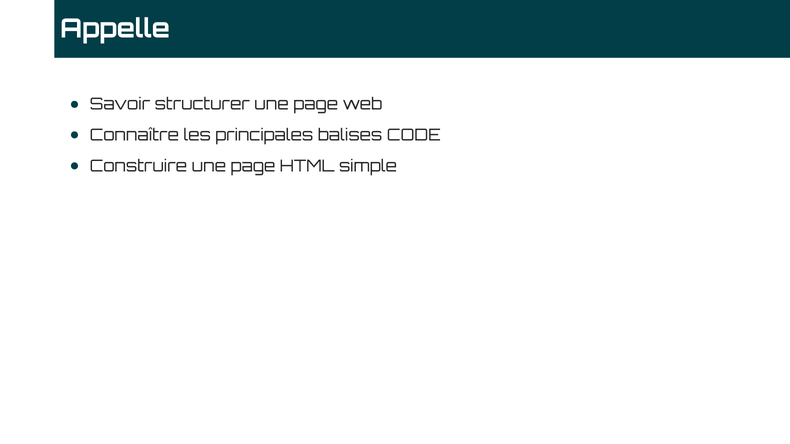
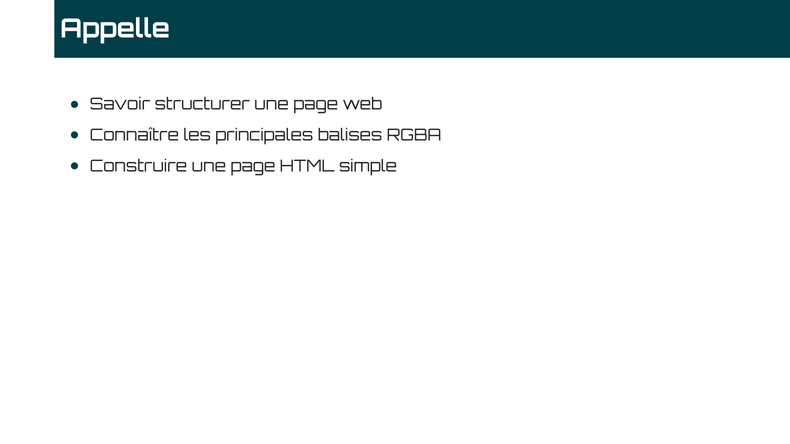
CODE: CODE -> RGBA
